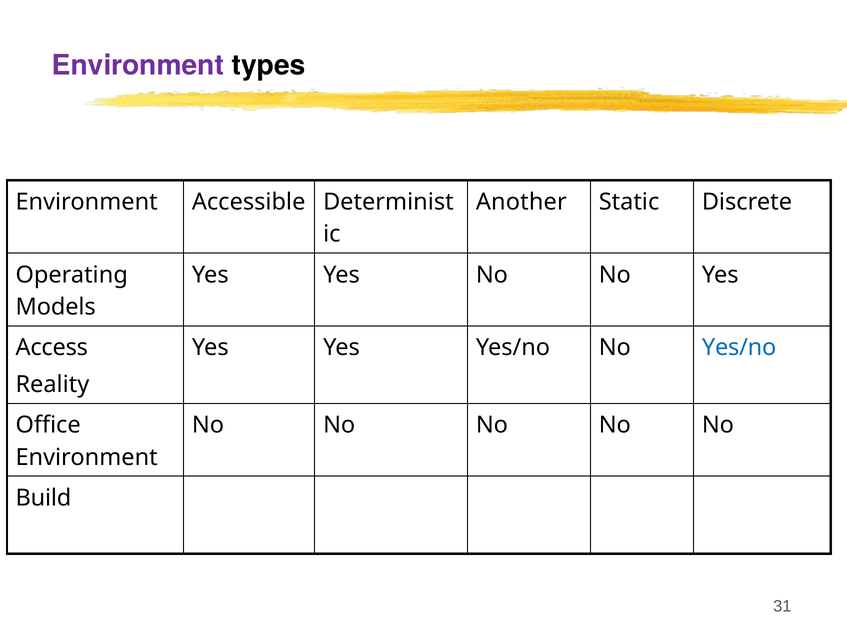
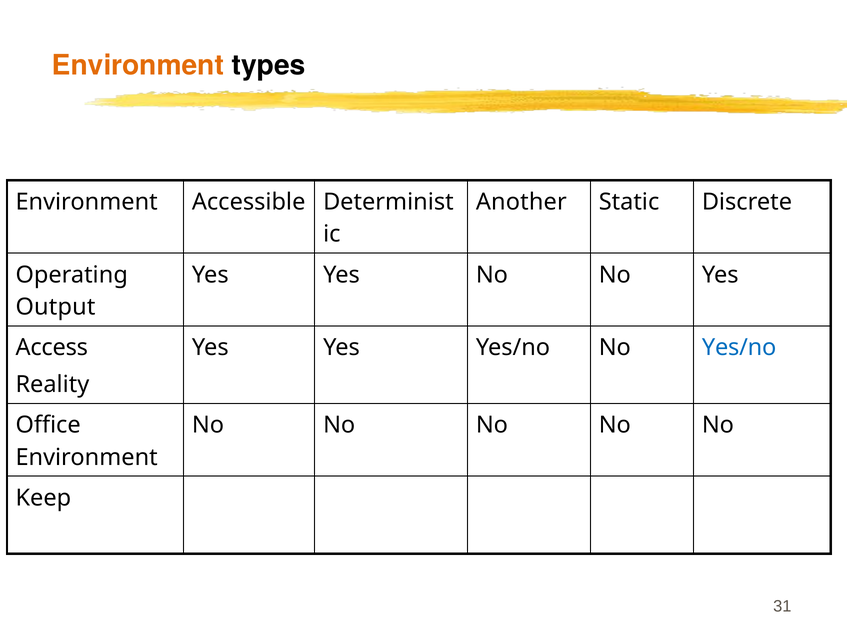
Environment at (138, 65) colour: purple -> orange
Models: Models -> Output
Build: Build -> Keep
